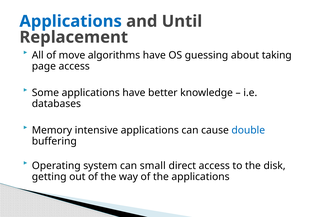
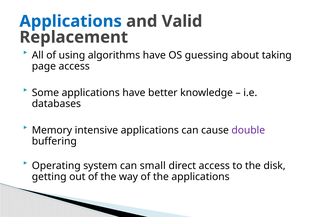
Until: Until -> Valid
move: move -> using
double colour: blue -> purple
